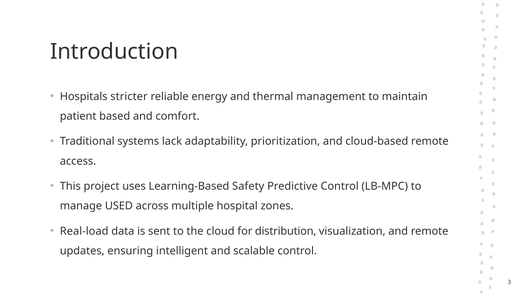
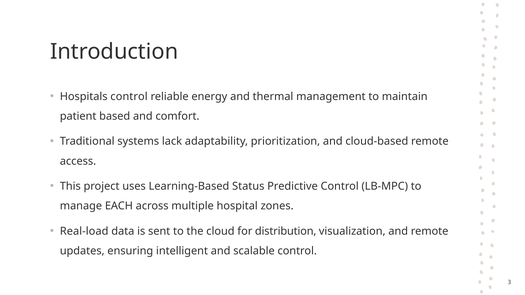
Hospitals stricter: stricter -> control
Safety: Safety -> Status
USED: USED -> EACH
